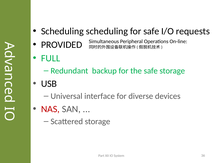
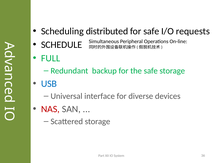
Scheduling scheduling: scheduling -> distributed
PROVIDED: PROVIDED -> SCHEDULE
USB colour: black -> blue
